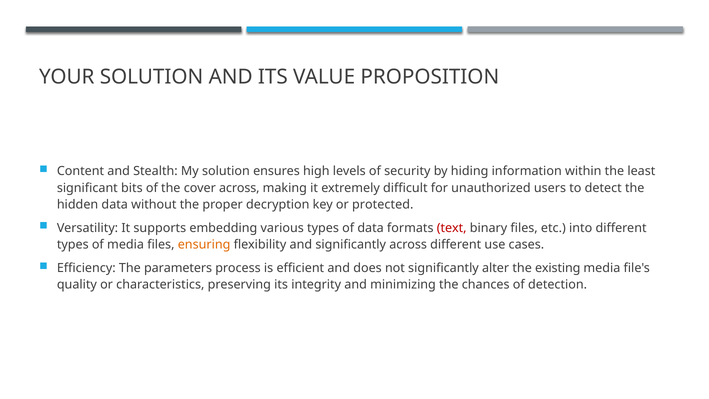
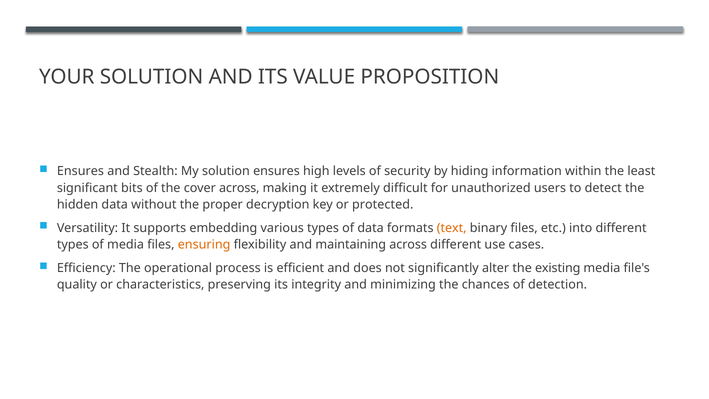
Content at (80, 171): Content -> Ensures
text colour: red -> orange
and significantly: significantly -> maintaining
parameters: parameters -> operational
